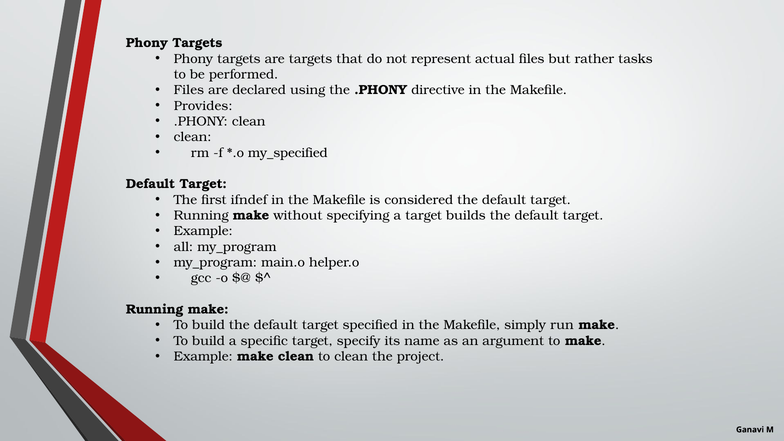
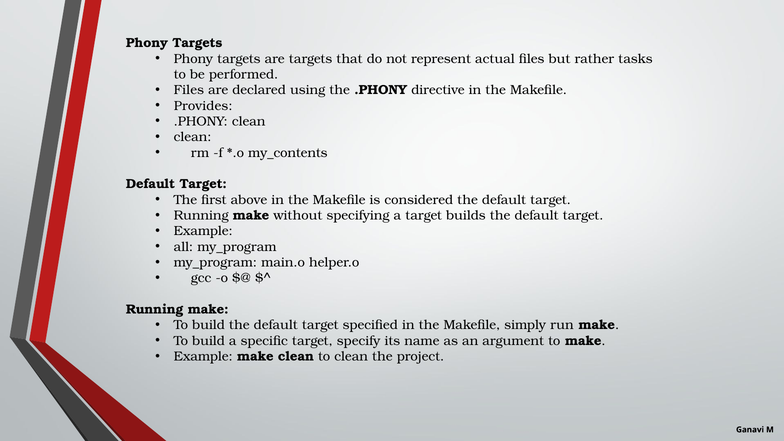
my_specified: my_specified -> my_contents
ifndef: ifndef -> above
